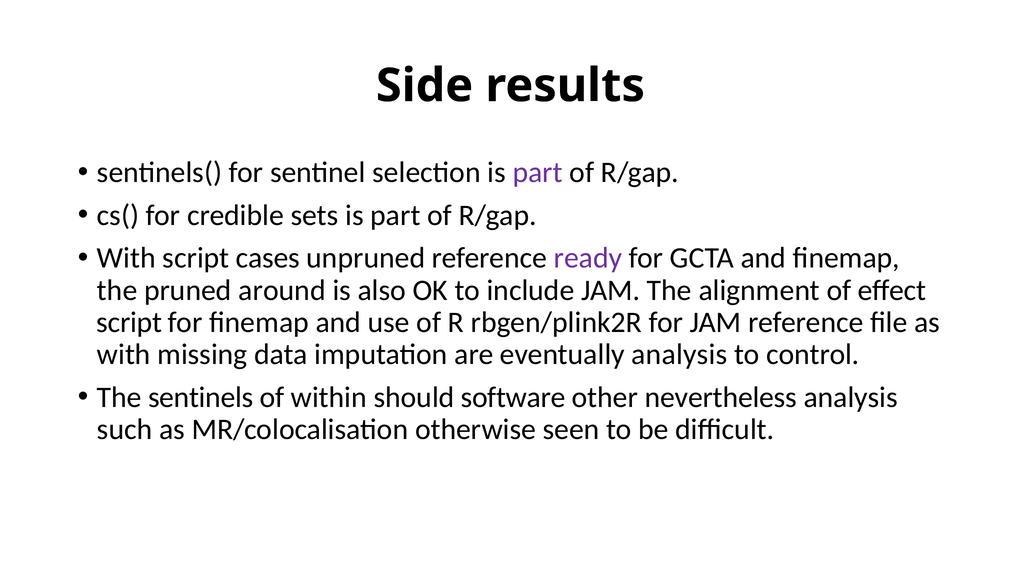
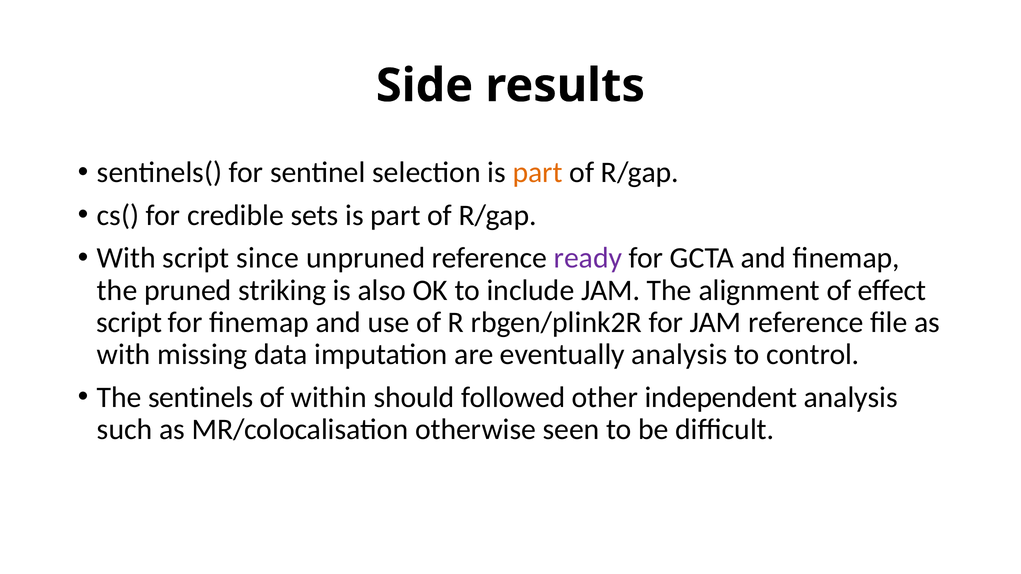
part at (538, 173) colour: purple -> orange
cases: cases -> since
around: around -> striking
software: software -> followed
nevertheless: nevertheless -> independent
